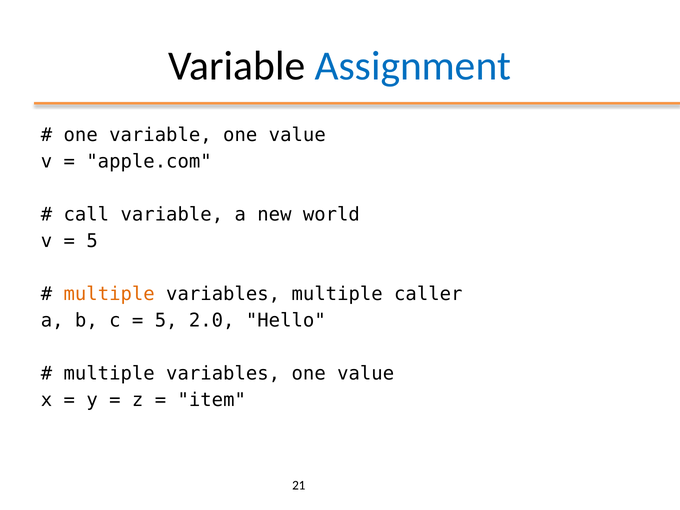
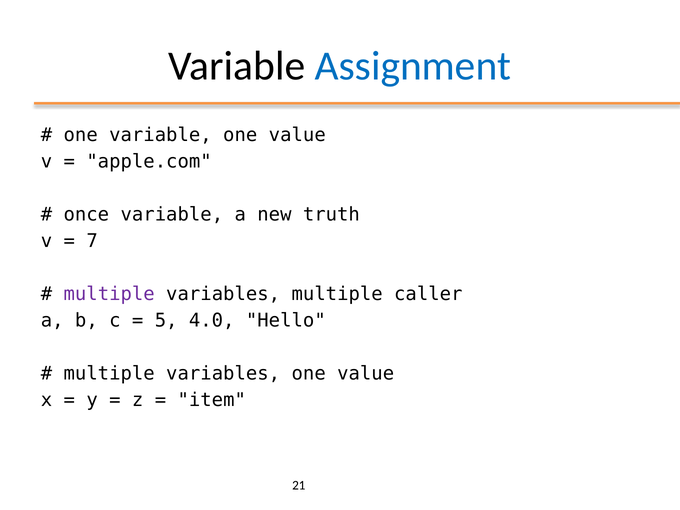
call: call -> once
world: world -> truth
5 at (92, 241): 5 -> 7
multiple at (109, 294) colour: orange -> purple
2.0: 2.0 -> 4.0
